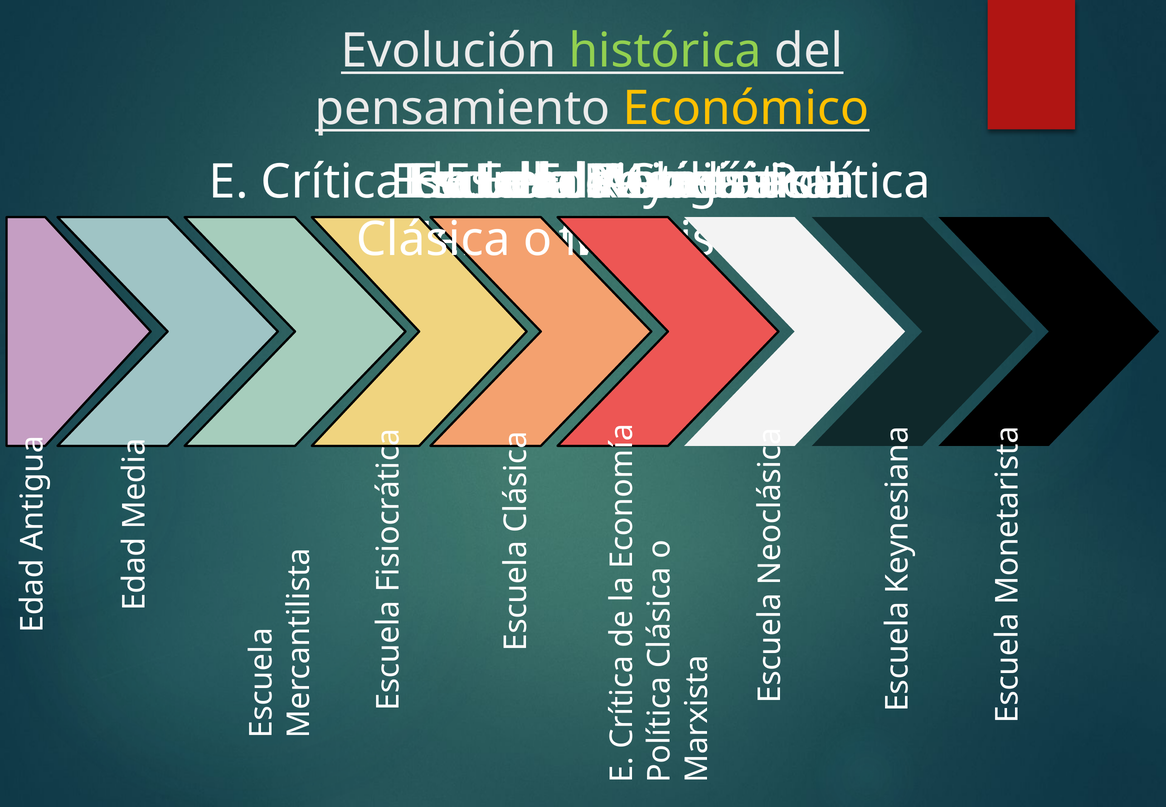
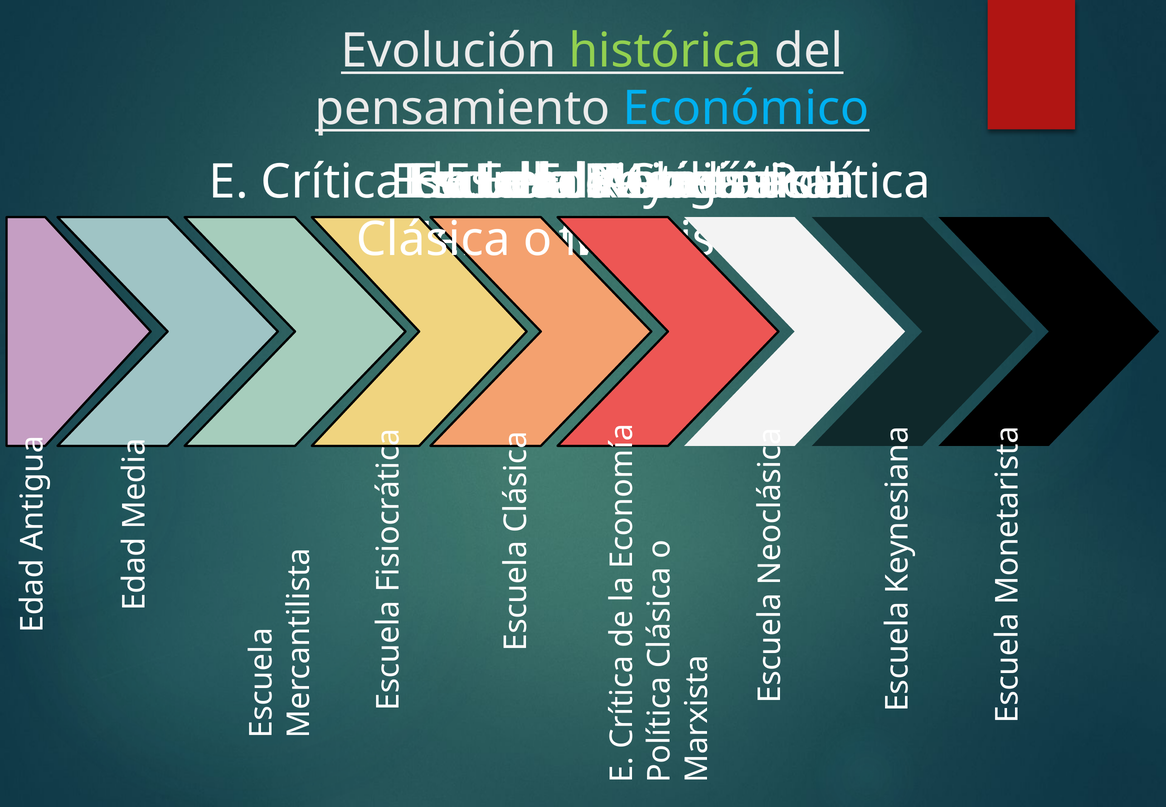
Económico colour: yellow -> light blue
